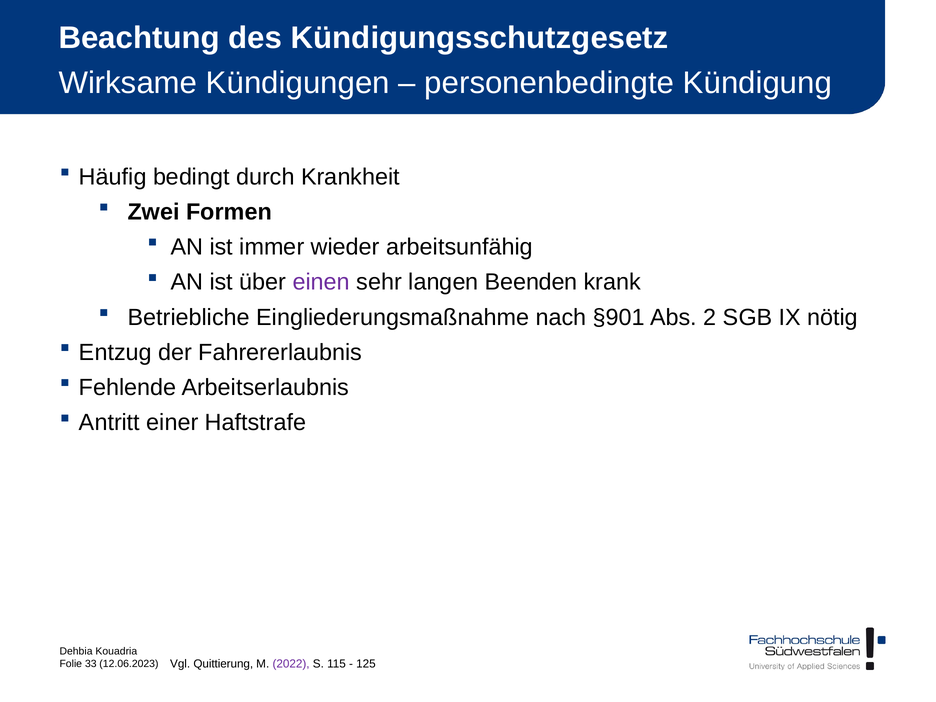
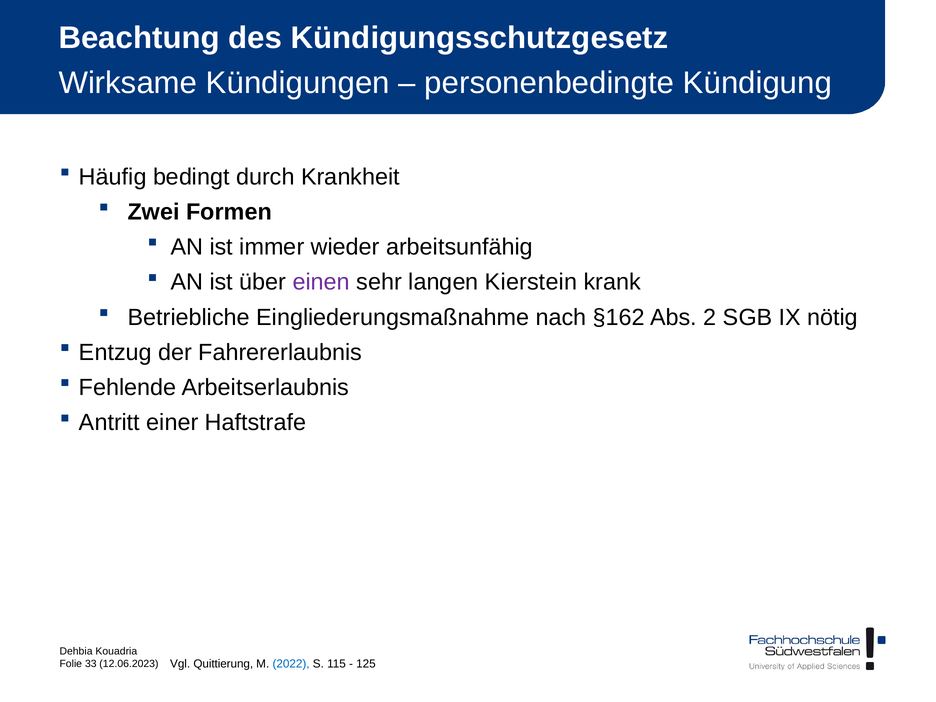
Beenden: Beenden -> Kierstein
§901: §901 -> §162
2022 colour: purple -> blue
